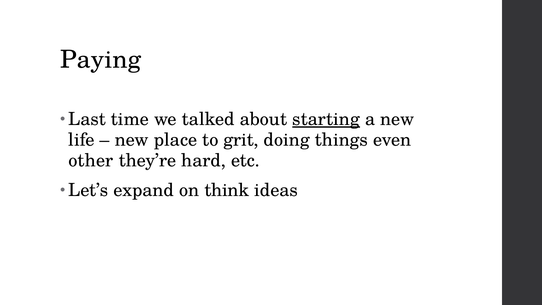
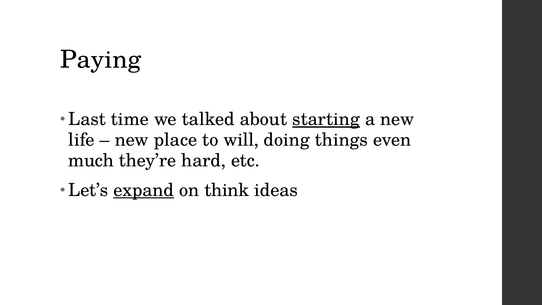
grit: grit -> will
other: other -> much
expand underline: none -> present
